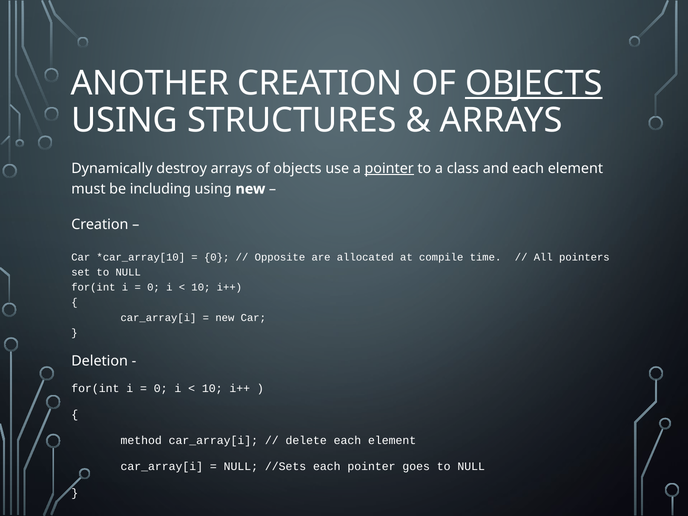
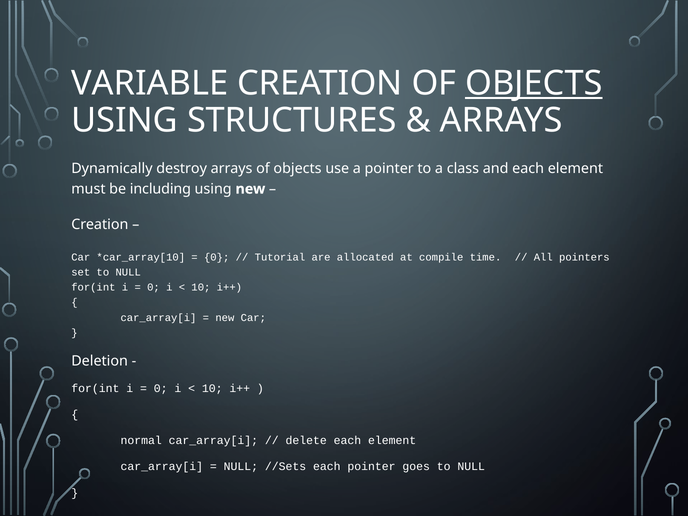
ANOTHER: ANOTHER -> VARIABLE
pointer at (389, 168) underline: present -> none
Opposite: Opposite -> Tutorial
method: method -> normal
